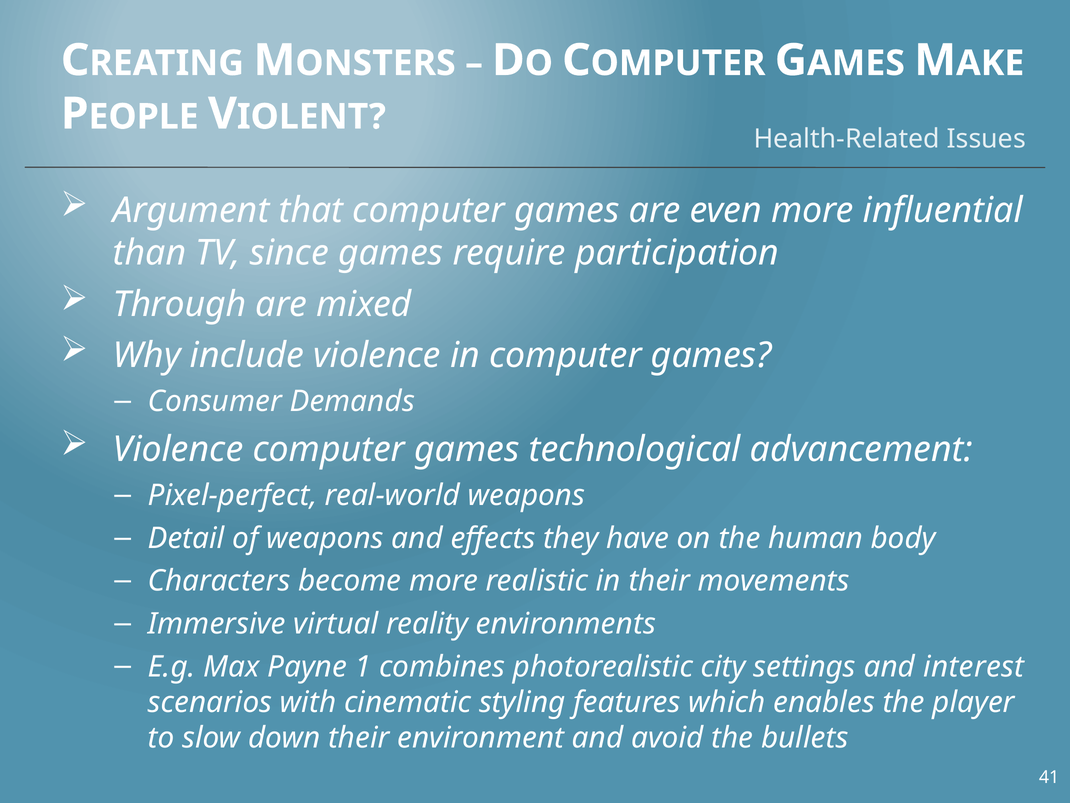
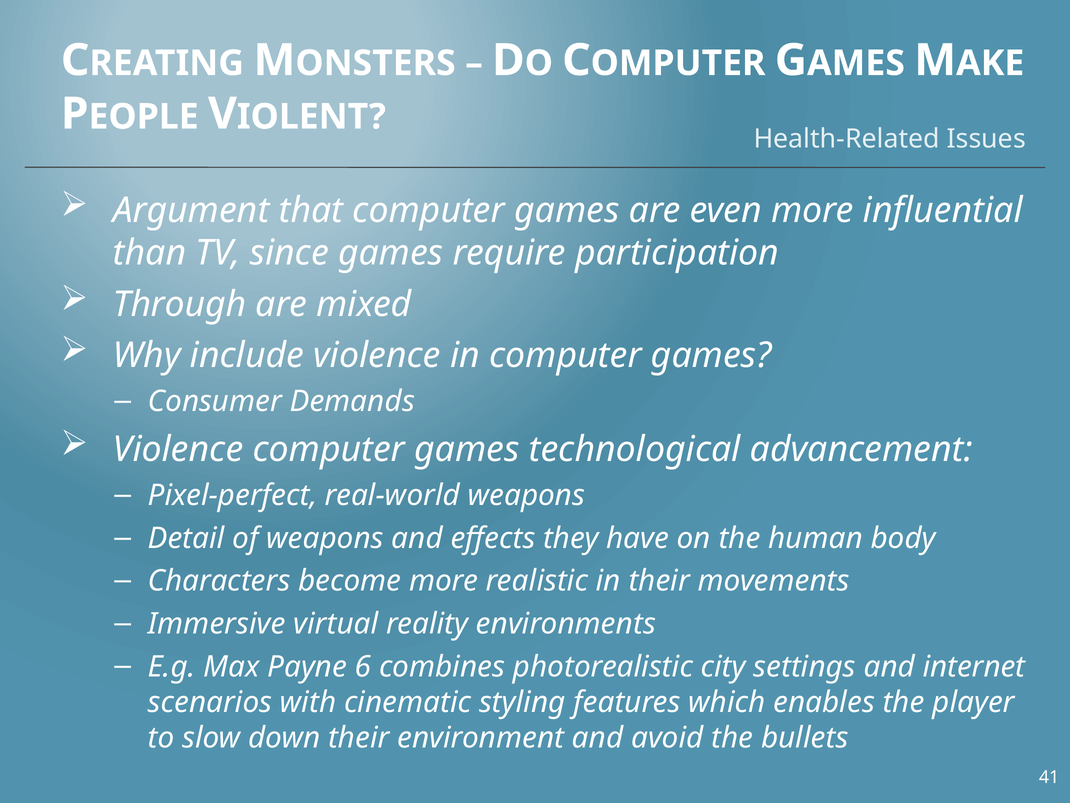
1: 1 -> 6
interest: interest -> internet
